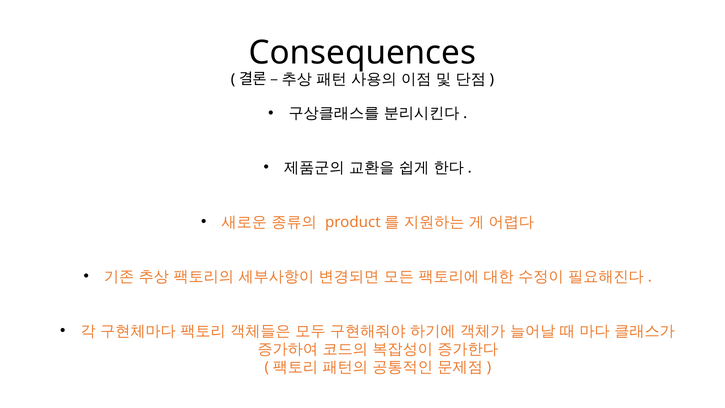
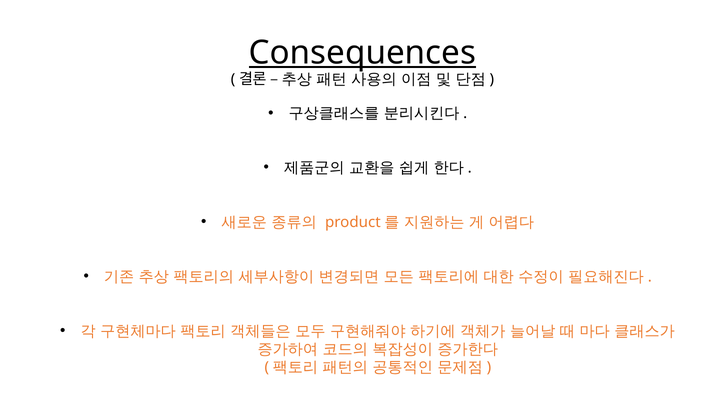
Consequences underline: none -> present
